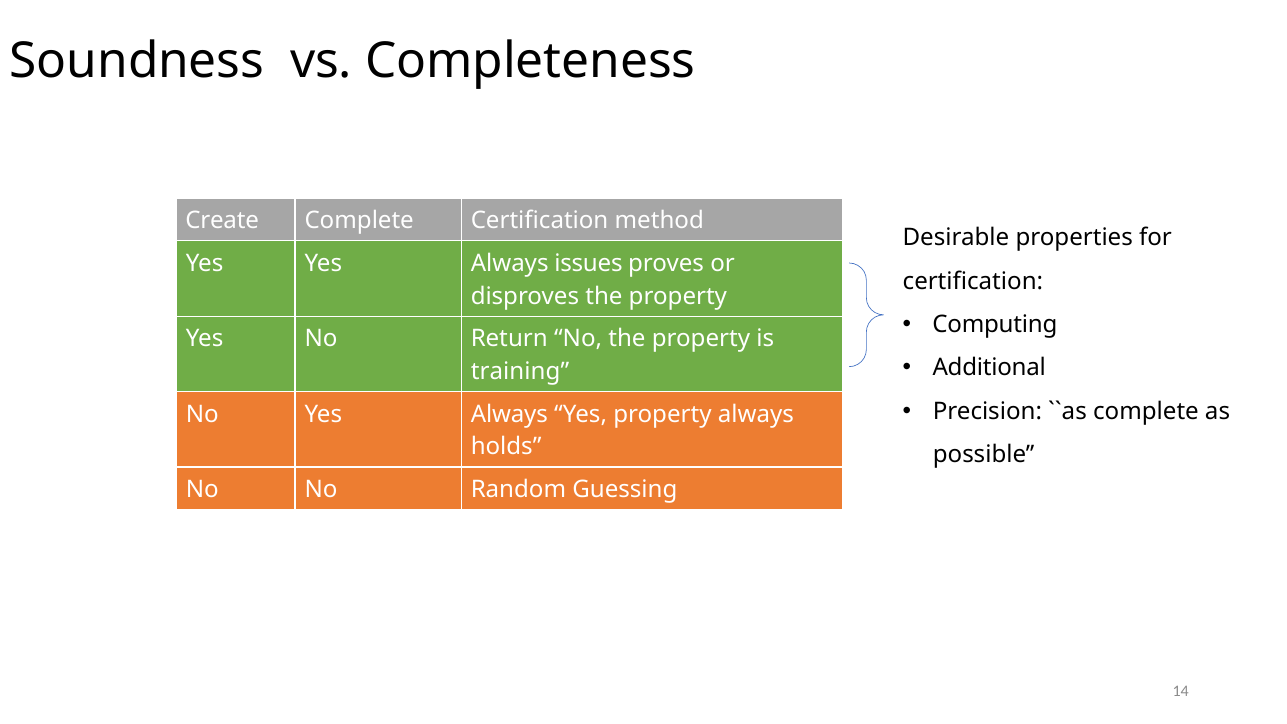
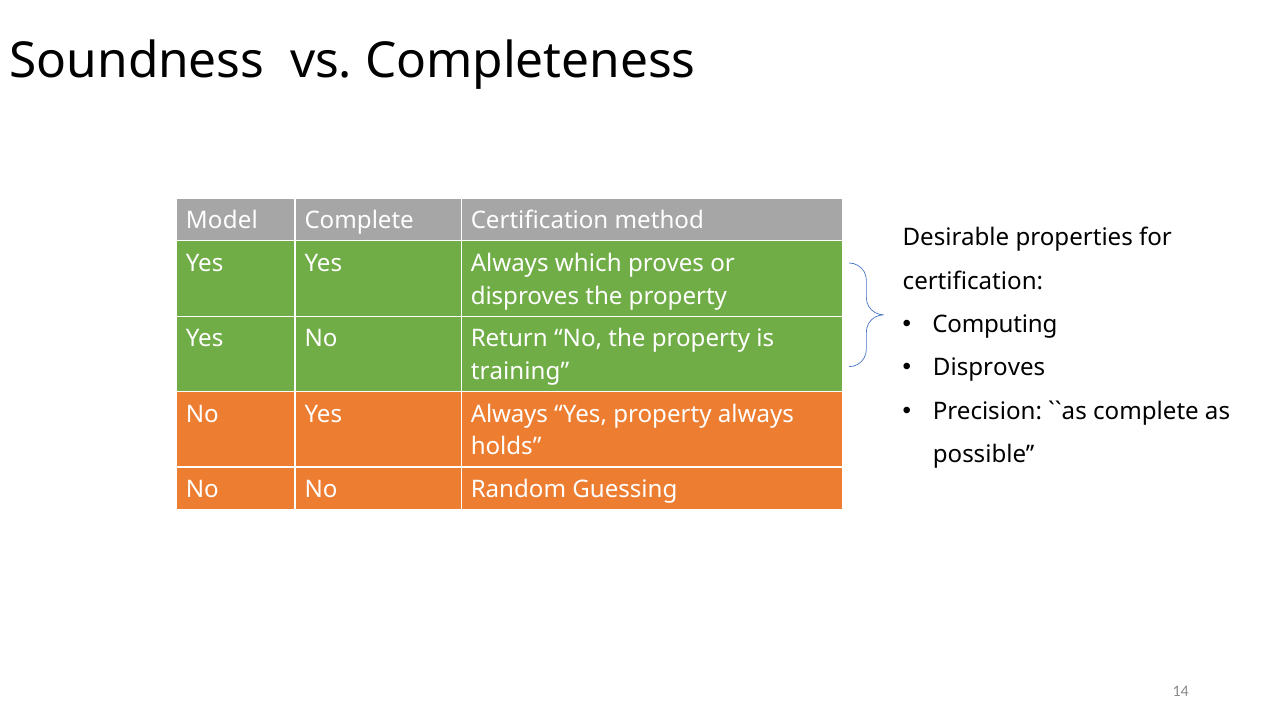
Create: Create -> Model
issues: issues -> which
Additional at (989, 368): Additional -> Disproves
